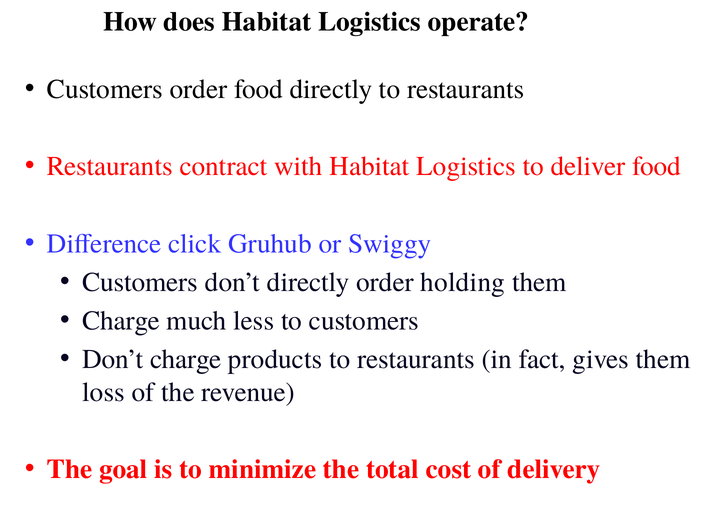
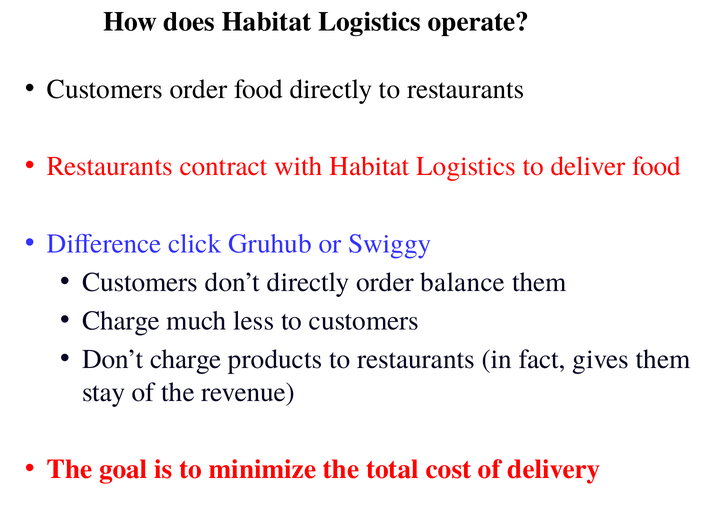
holding: holding -> balance
loss: loss -> stay
